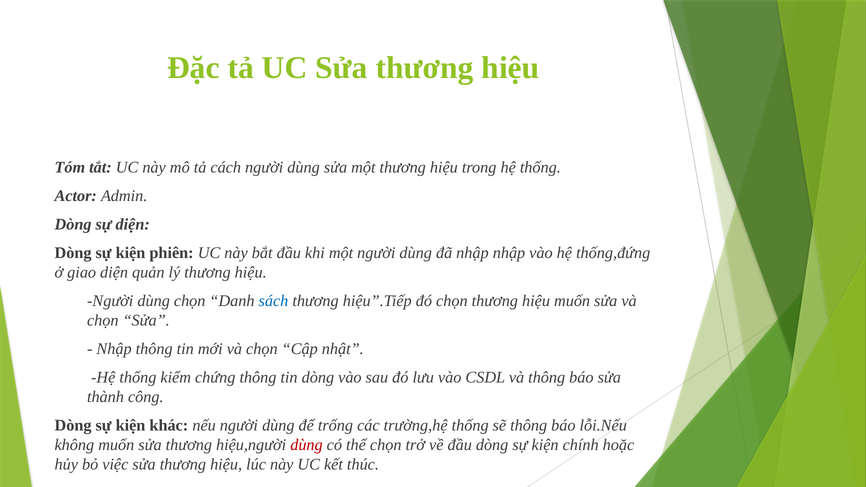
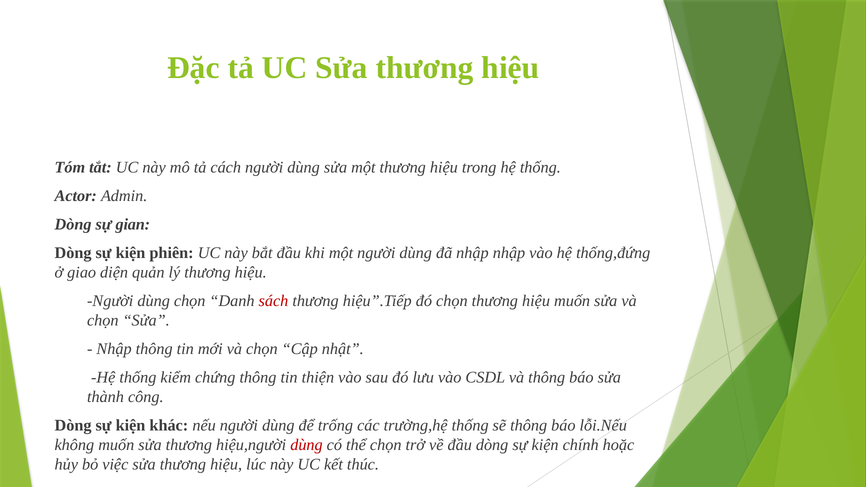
sự diện: diện -> gian
sách colour: blue -> red
tin dòng: dòng -> thiện
